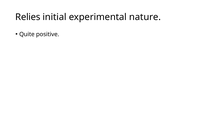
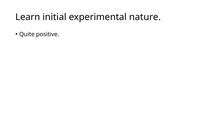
Relies: Relies -> Learn
